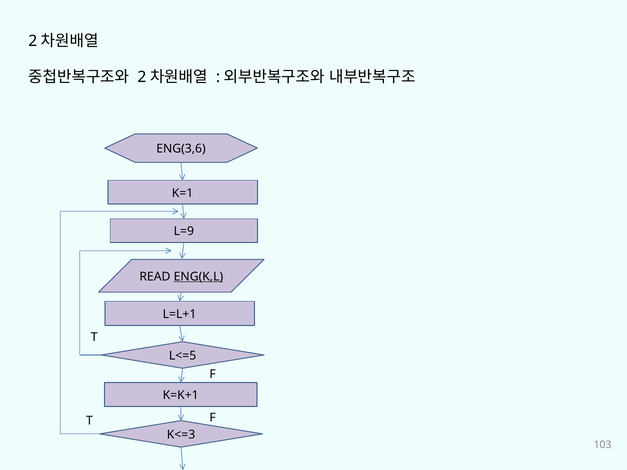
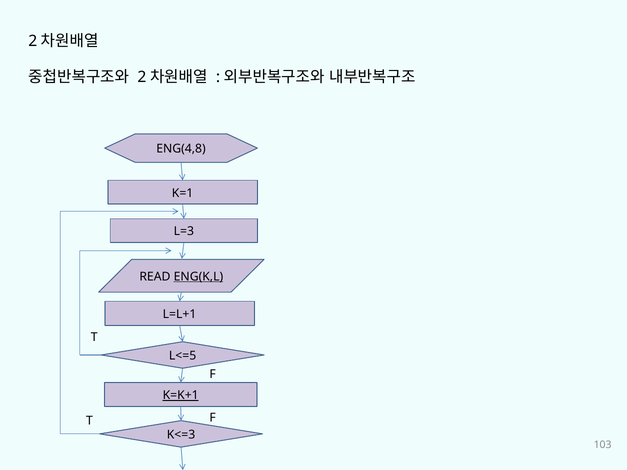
ENG(3,6: ENG(3,6 -> ENG(4,8
L=9: L=9 -> L=3
K=K+1 underline: none -> present
